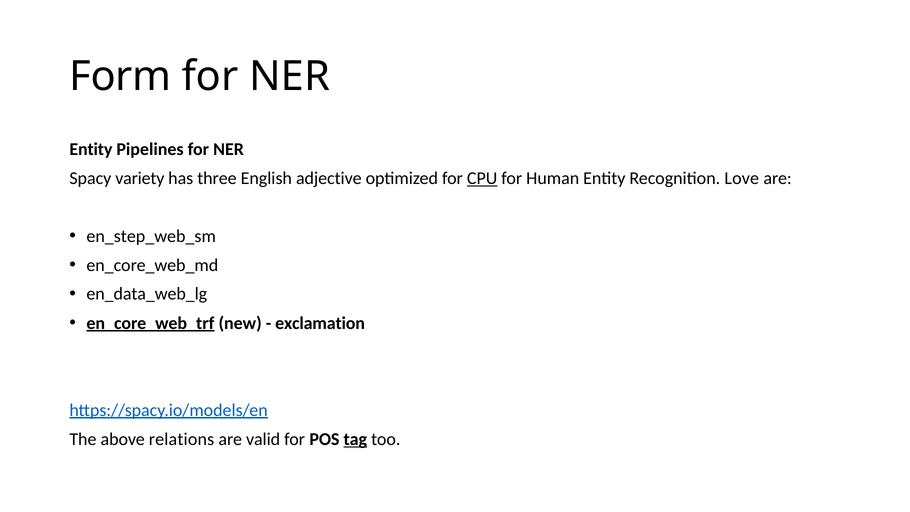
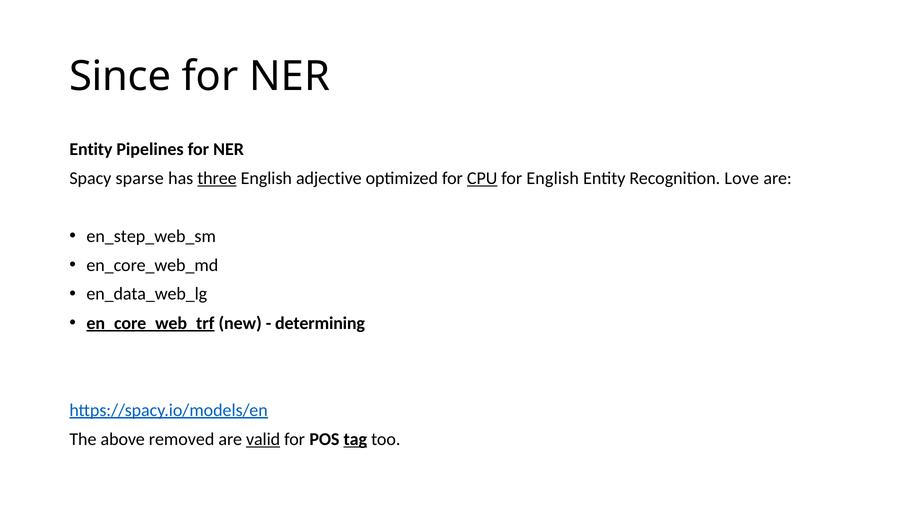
Form: Form -> Since
variety: variety -> sparse
three underline: none -> present
for Human: Human -> English
exclamation: exclamation -> determining
relations: relations -> removed
valid underline: none -> present
